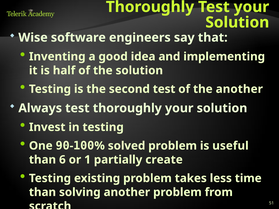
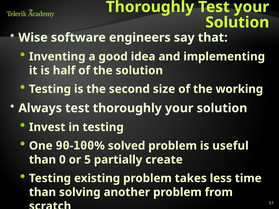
second test: test -> size
the another: another -> working
6: 6 -> 0
1: 1 -> 5
